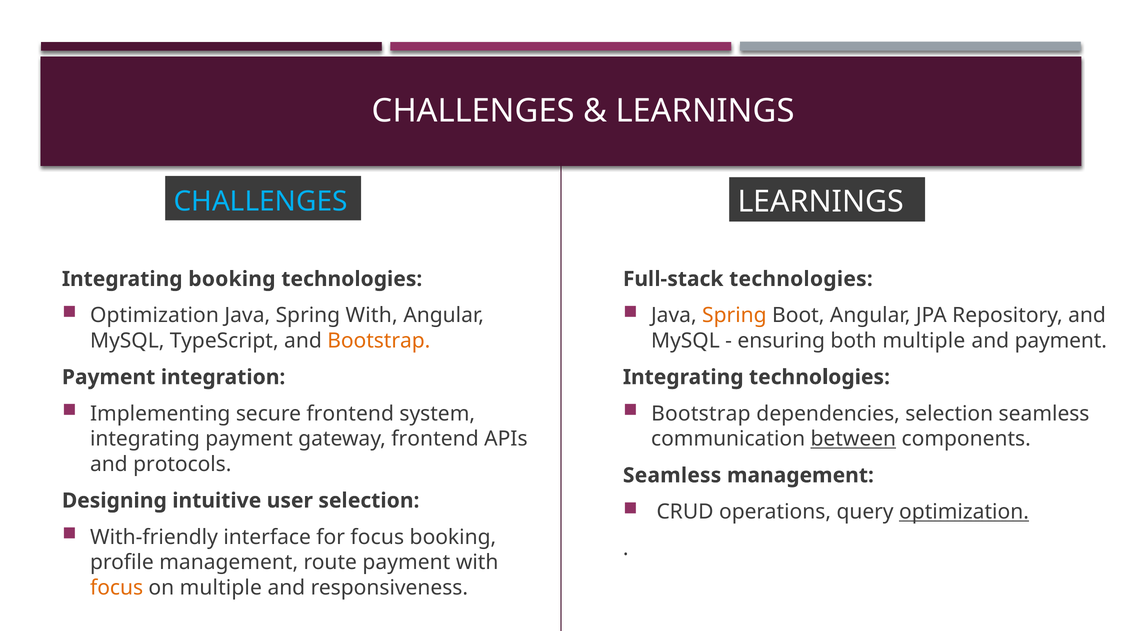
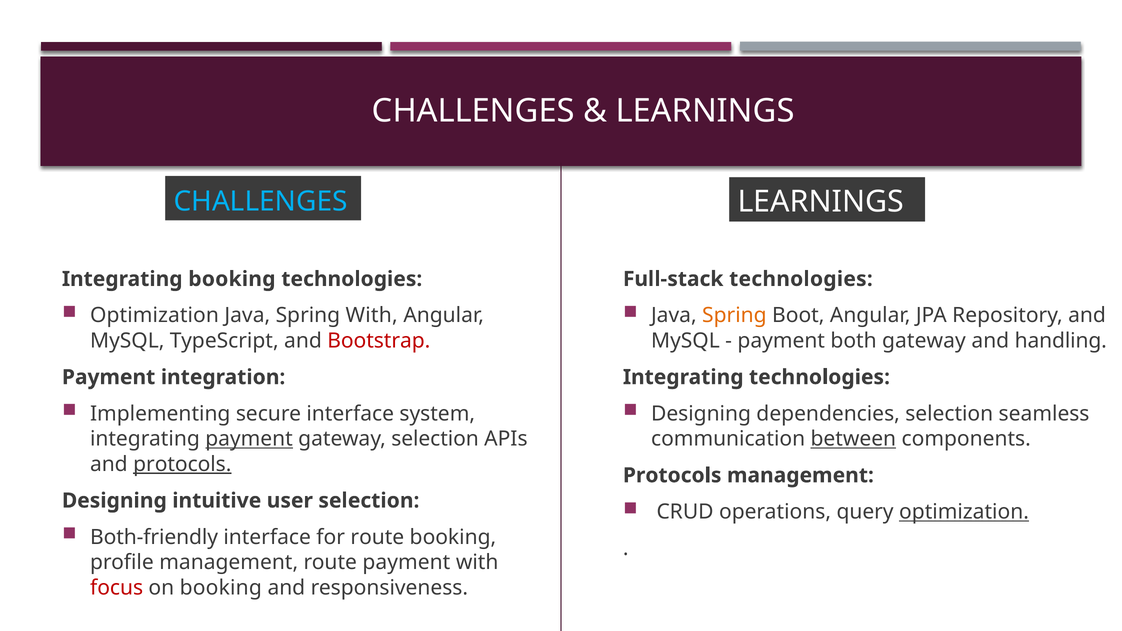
ensuring at (781, 341): ensuring -> payment
both multiple: multiple -> gateway
and payment: payment -> handling
Bootstrap at (379, 341) colour: orange -> red
secure frontend: frontend -> interface
Bootstrap at (701, 414): Bootstrap -> Designing
payment at (249, 439) underline: none -> present
gateway frontend: frontend -> selection
protocols at (182, 464) underline: none -> present
Seamless at (672, 475): Seamless -> Protocols
With-friendly: With-friendly -> Both-friendly
for focus: focus -> route
focus at (117, 588) colour: orange -> red
on multiple: multiple -> booking
